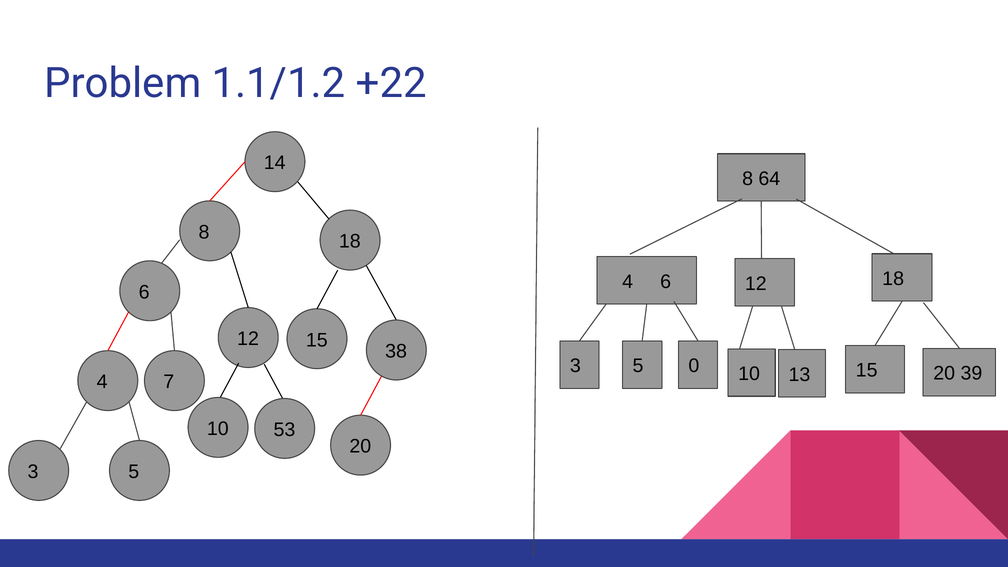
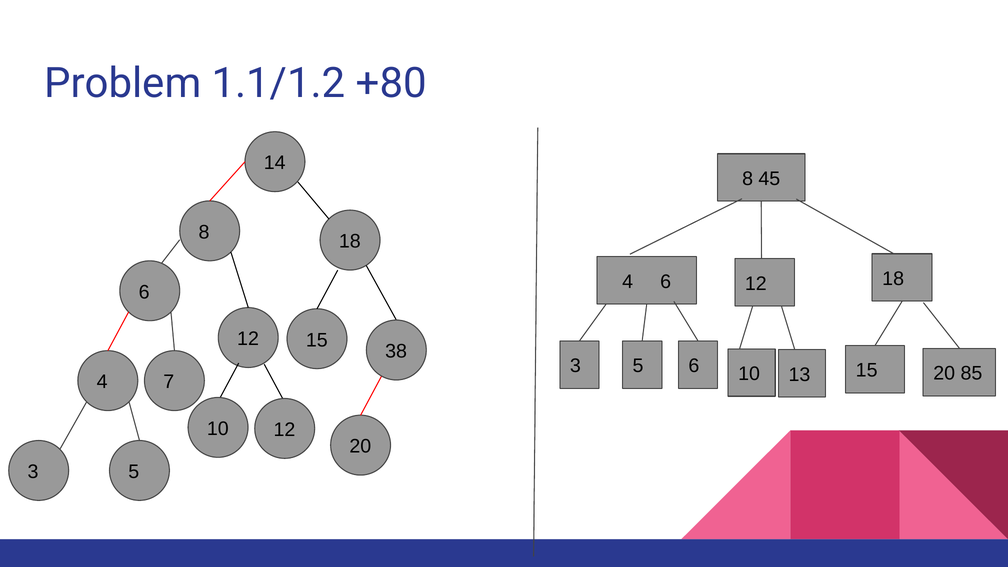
+22: +22 -> +80
64: 64 -> 45
3 0: 0 -> 6
39: 39 -> 85
10 53: 53 -> 12
